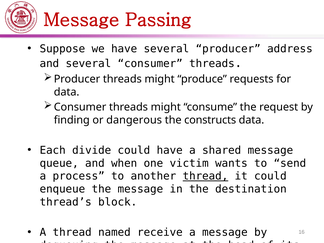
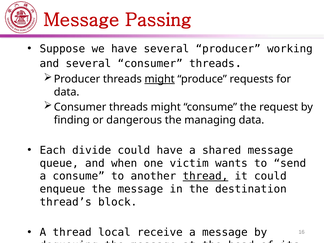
address: address -> working
might at (160, 79) underline: none -> present
constructs: constructs -> managing
a process: process -> consume
named: named -> local
